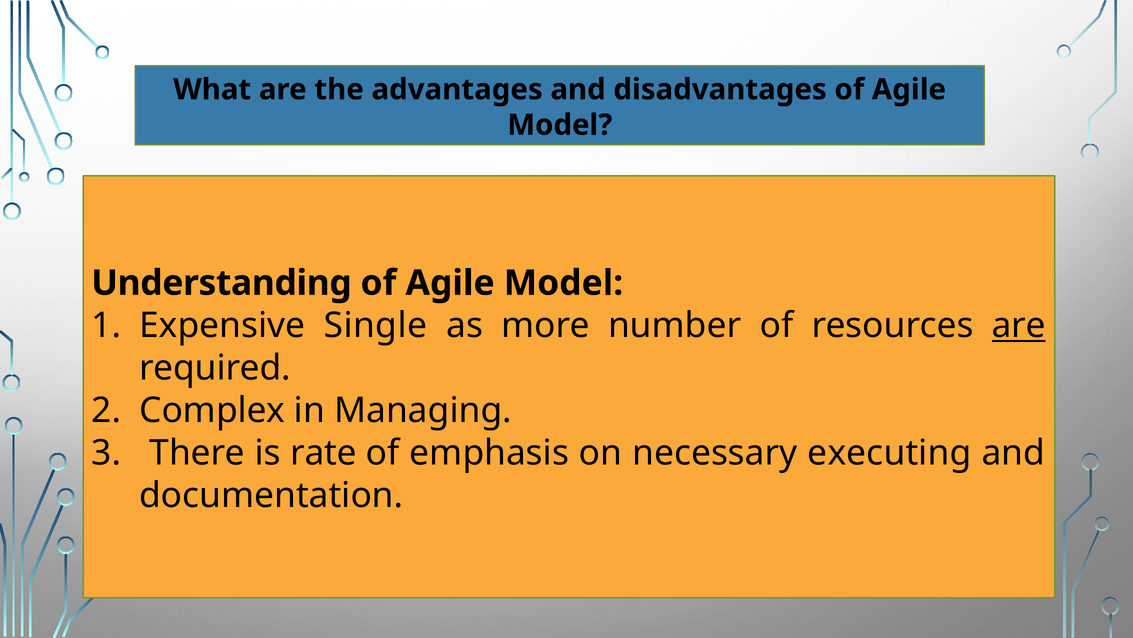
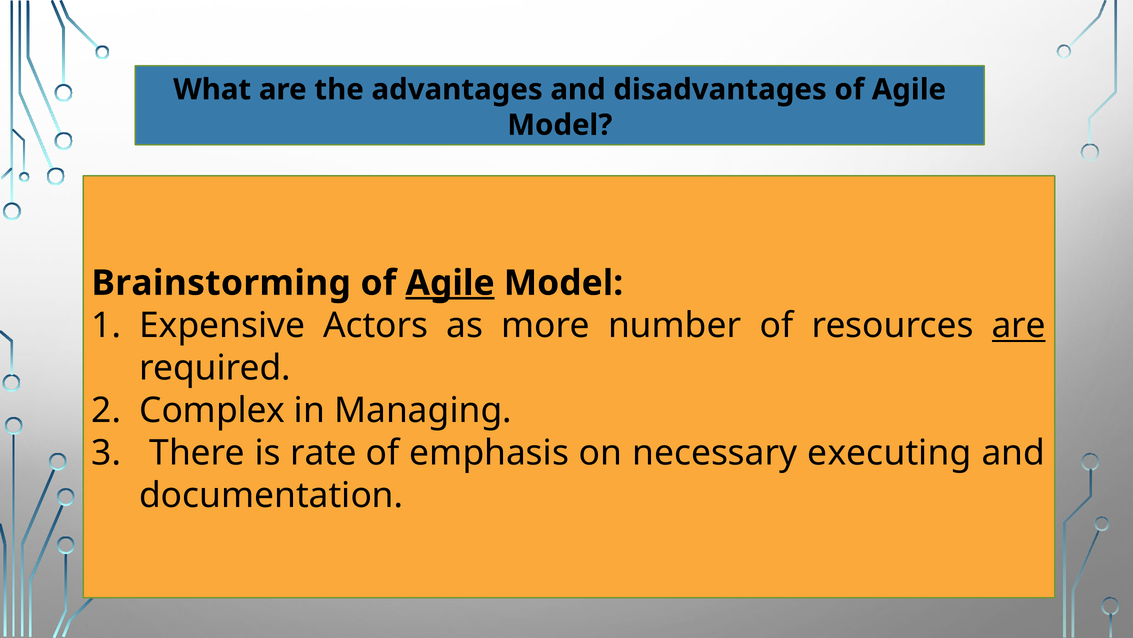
Understanding: Understanding -> Brainstorming
Agile at (450, 283) underline: none -> present
Single: Single -> Actors
